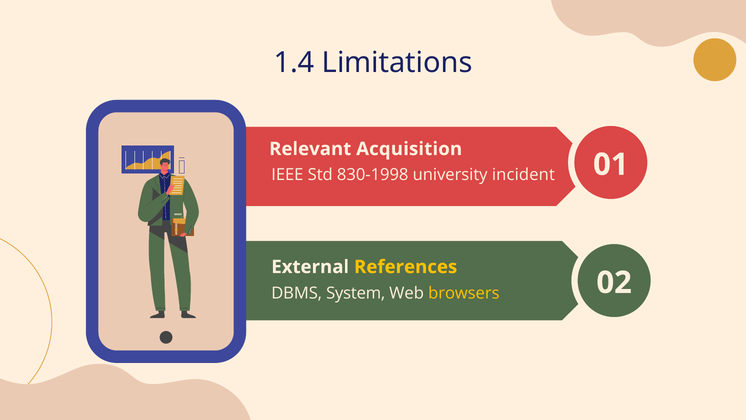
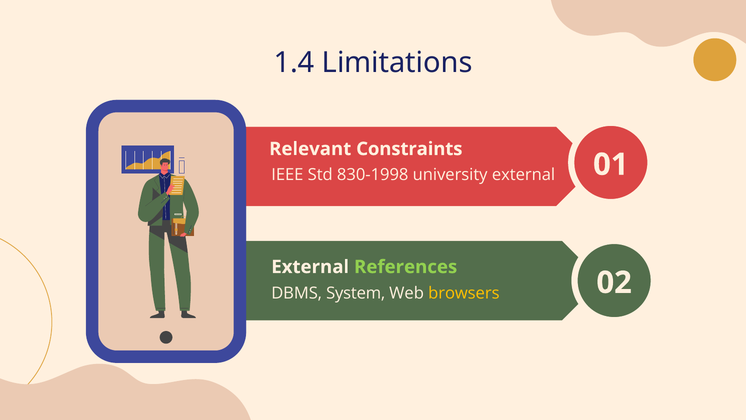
Acquisition: Acquisition -> Constraints
university incident: incident -> external
References colour: yellow -> light green
